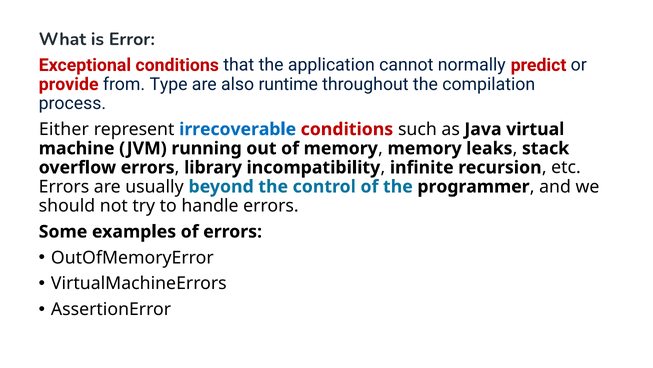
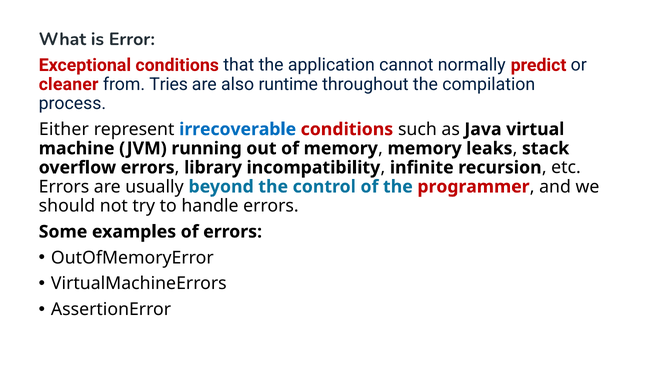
provide: provide -> cleaner
Type: Type -> Tries
programmer colour: black -> red
